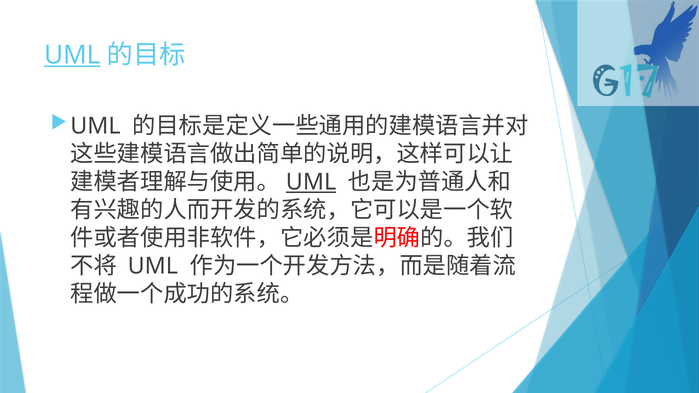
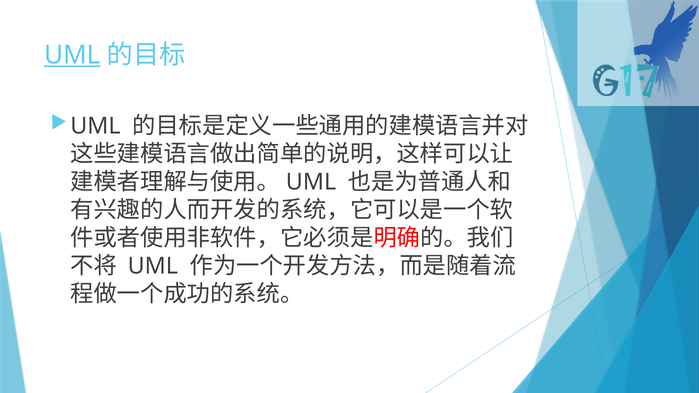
UML at (311, 182) underline: present -> none
